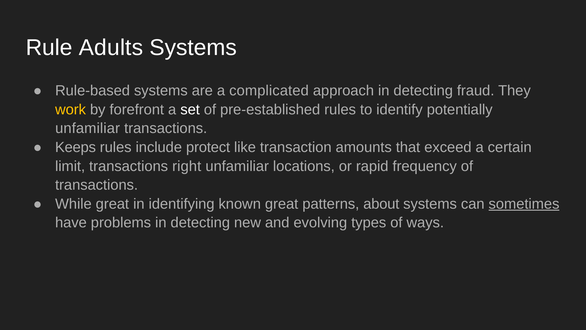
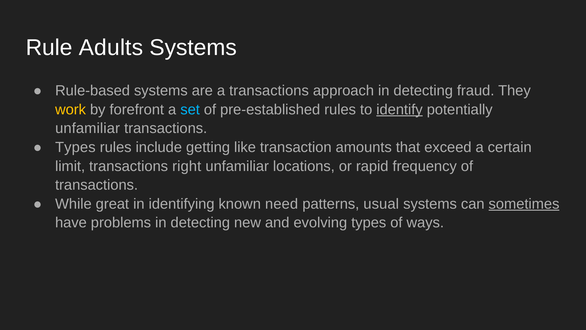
a complicated: complicated -> transactions
set colour: white -> light blue
identify underline: none -> present
Keeps at (76, 147): Keeps -> Types
protect: protect -> getting
known great: great -> need
about: about -> usual
